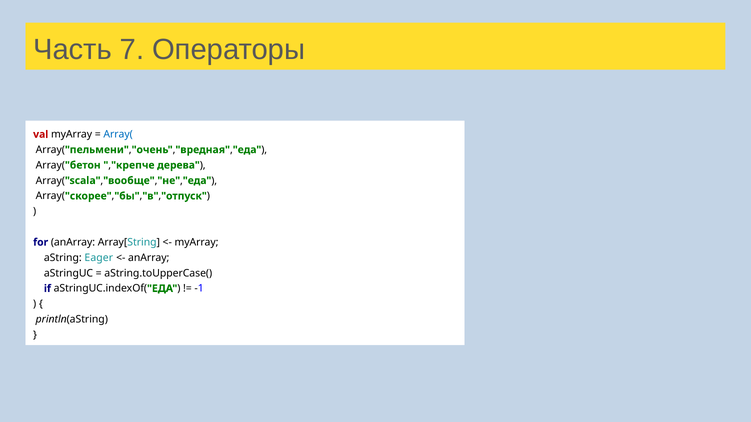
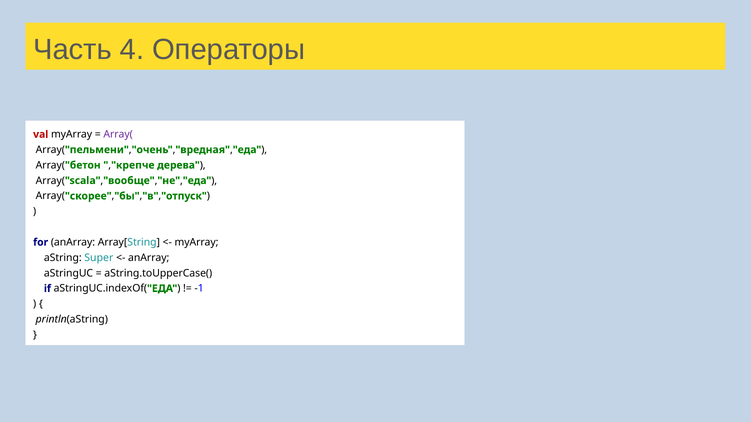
7: 7 -> 4
Array( colour: blue -> purple
Eager: Eager -> Super
